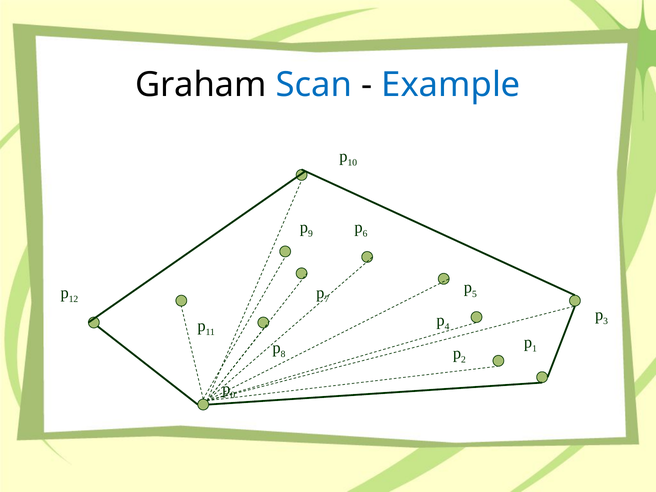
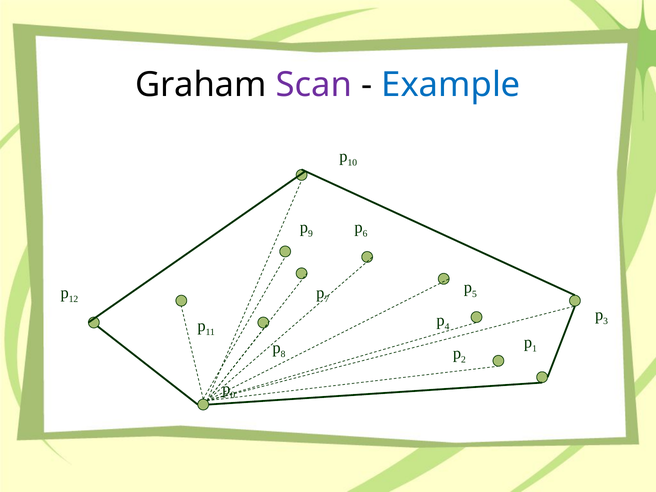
Scan colour: blue -> purple
